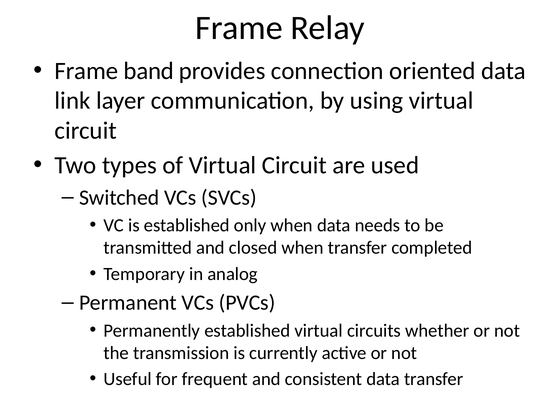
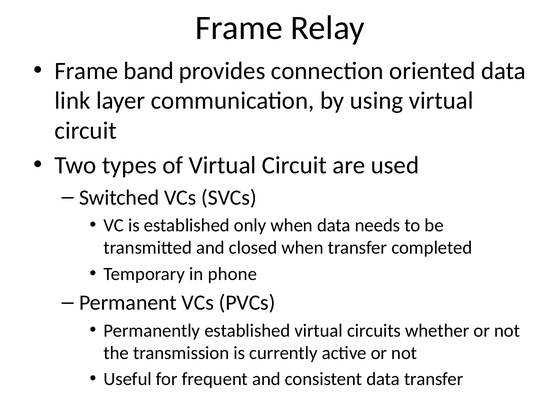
analog: analog -> phone
